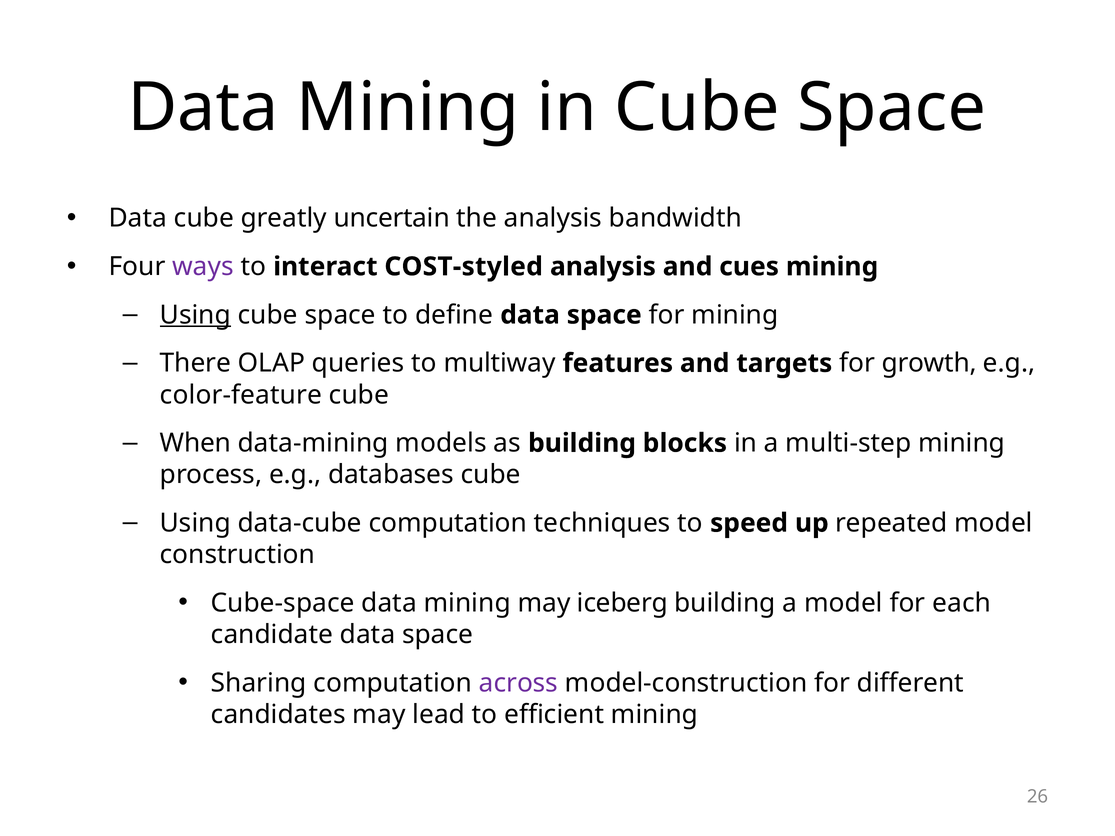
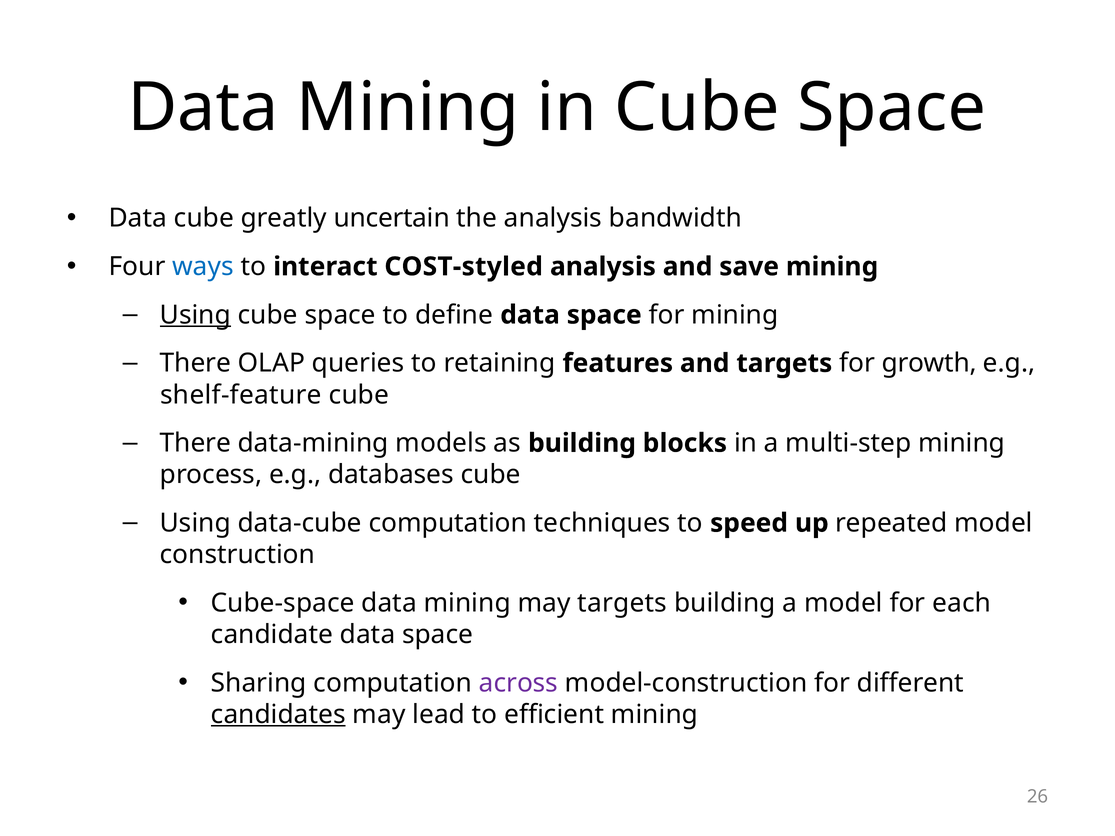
ways colour: purple -> blue
cues: cues -> save
multiway: multiway -> retaining
color-feature: color-feature -> shelf-feature
When at (195, 443): When -> There
may iceberg: iceberg -> targets
candidates underline: none -> present
